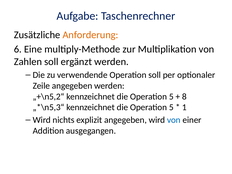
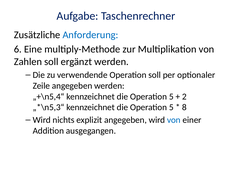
Anforderung colour: orange -> blue
„+\n5,2“: „+\n5,2“ -> „+\n5,4“
8: 8 -> 2
1: 1 -> 8
